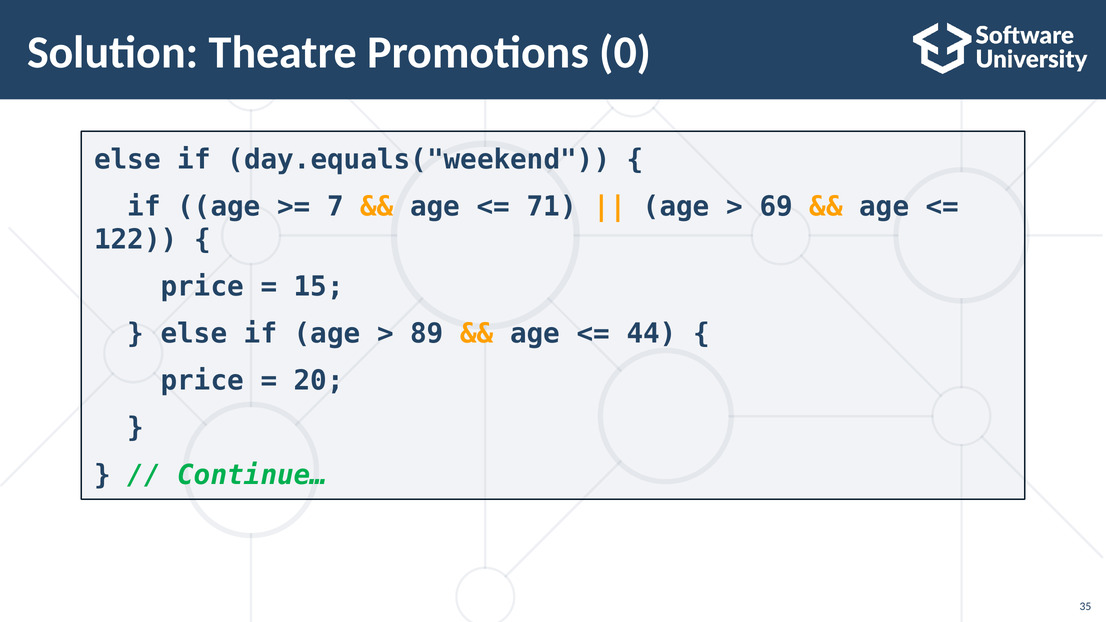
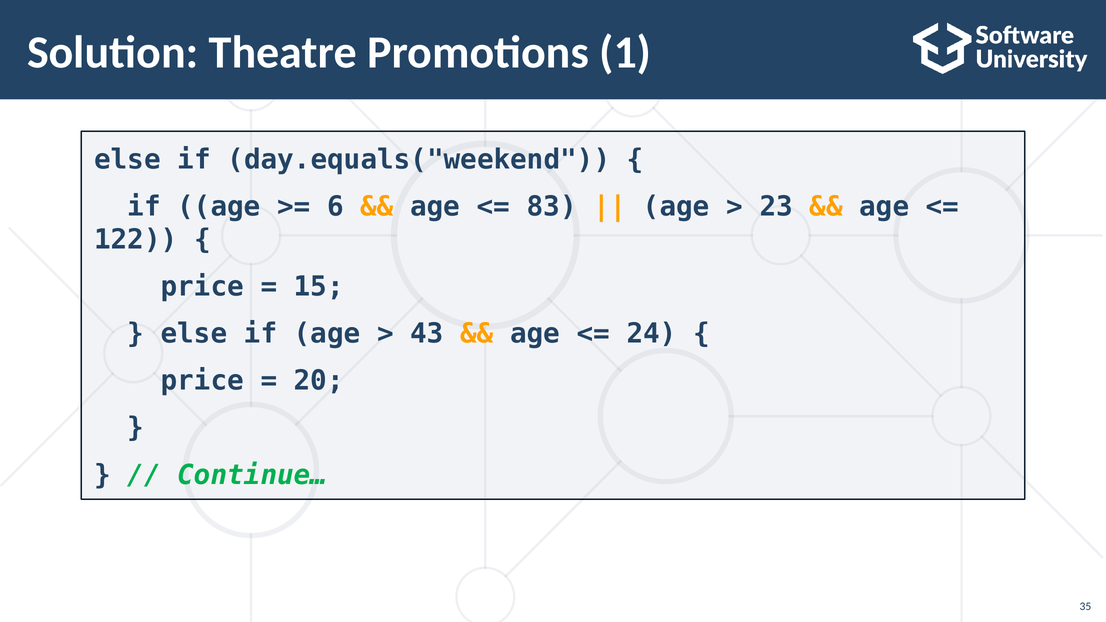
0: 0 -> 1
7: 7 -> 6
71: 71 -> 83
69: 69 -> 23
89: 89 -> 43
44: 44 -> 24
